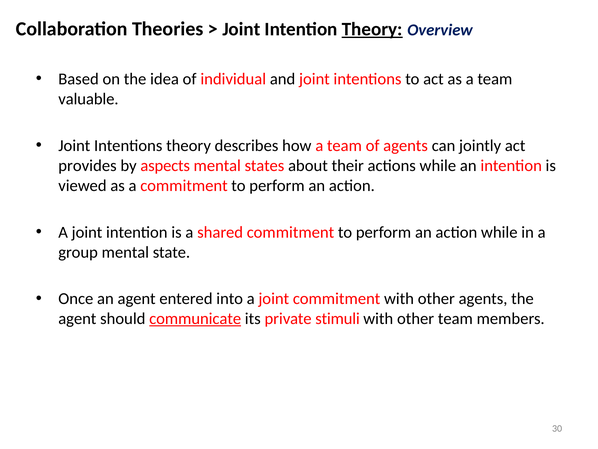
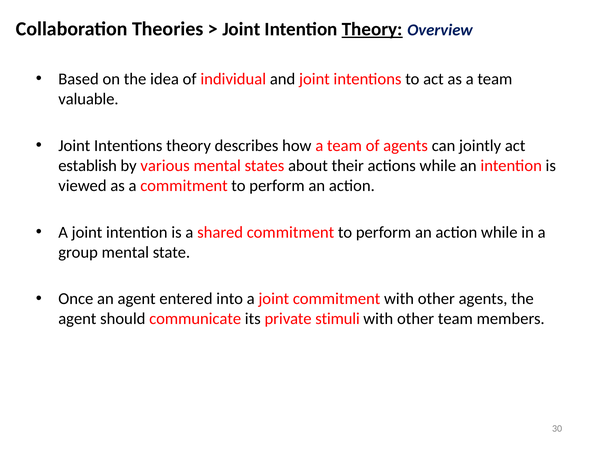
provides: provides -> establish
aspects: aspects -> various
communicate underline: present -> none
